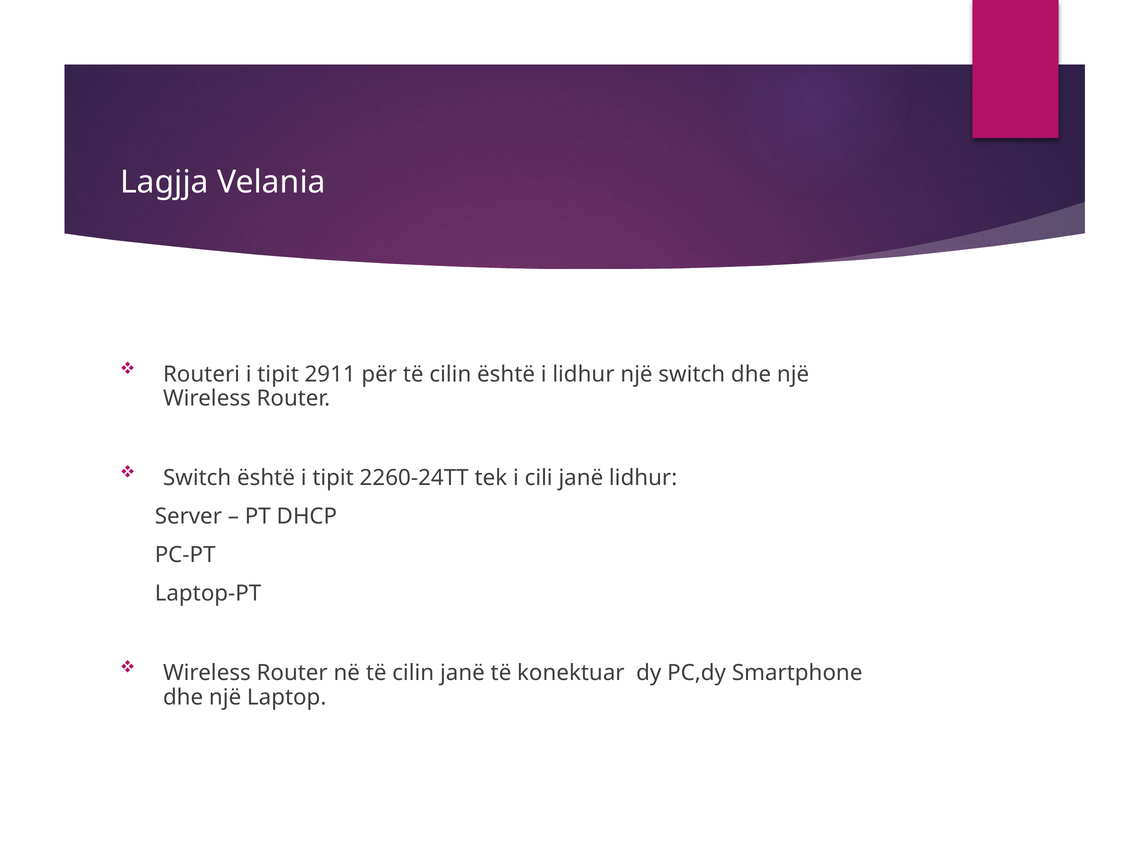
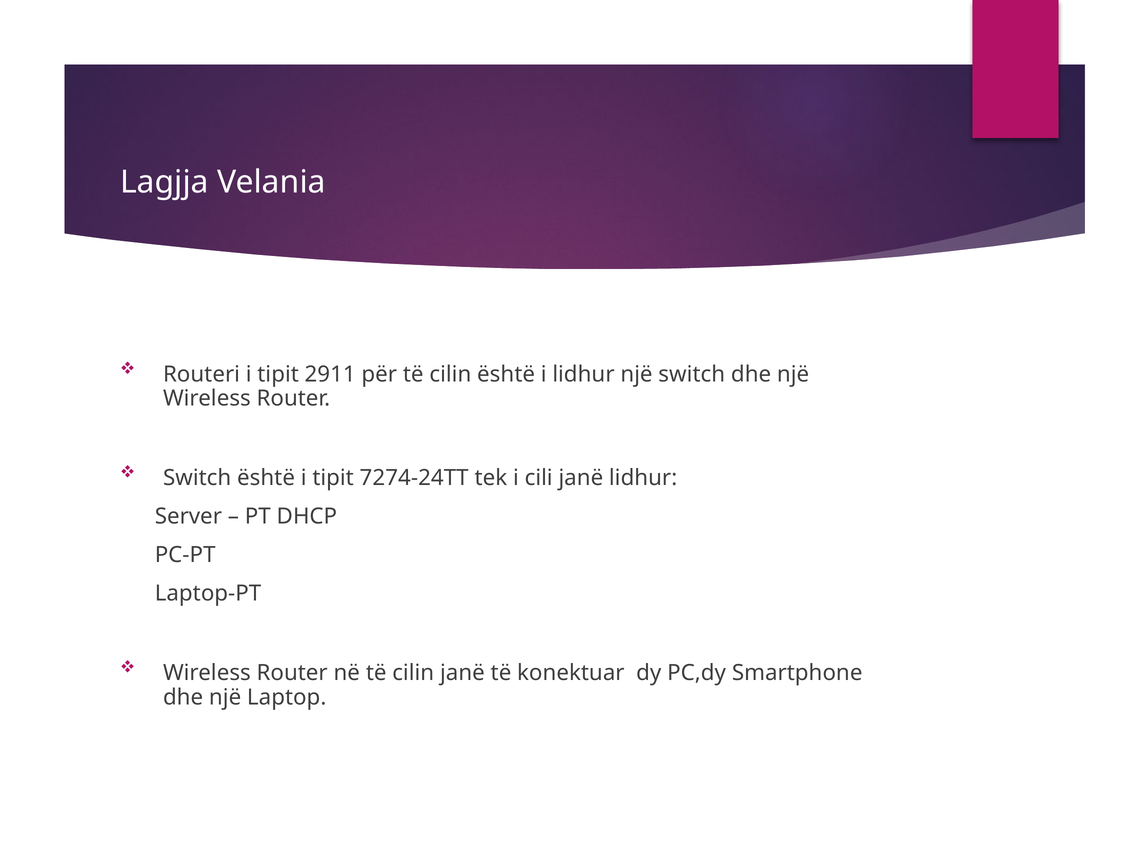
2260-24TT: 2260-24TT -> 7274-24TT
